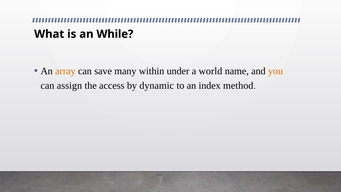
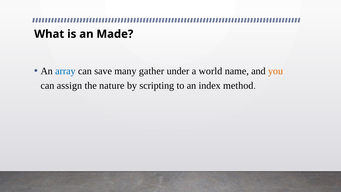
While: While -> Made
array colour: orange -> blue
within: within -> gather
access: access -> nature
dynamic: dynamic -> scripting
